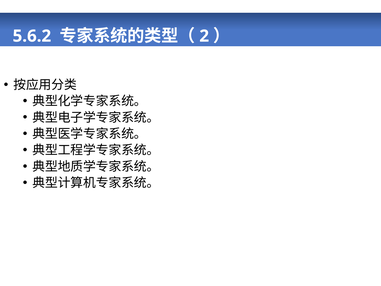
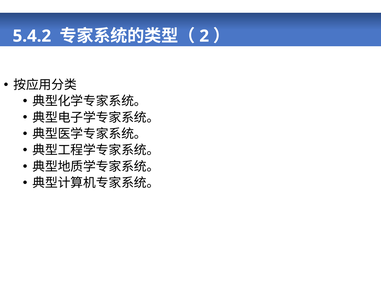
5.6.2: 5.6.2 -> 5.4.2
